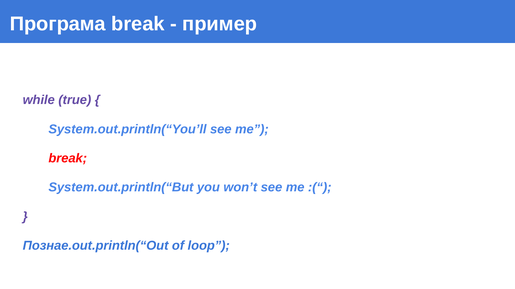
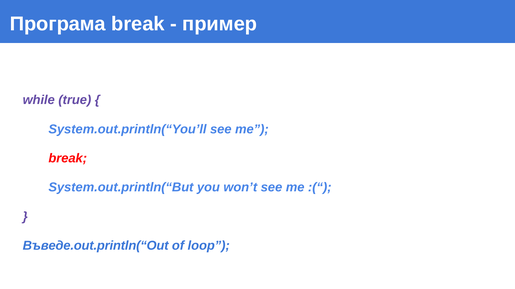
Познае.out.println(“Out: Познае.out.println(“Out -> Въведе.out.println(“Out
